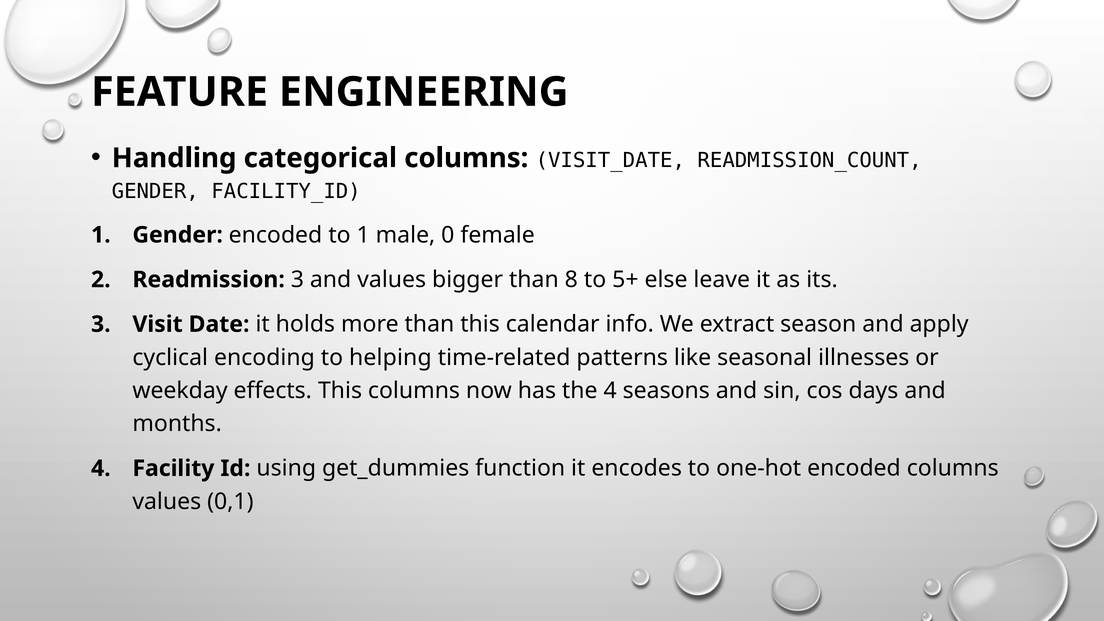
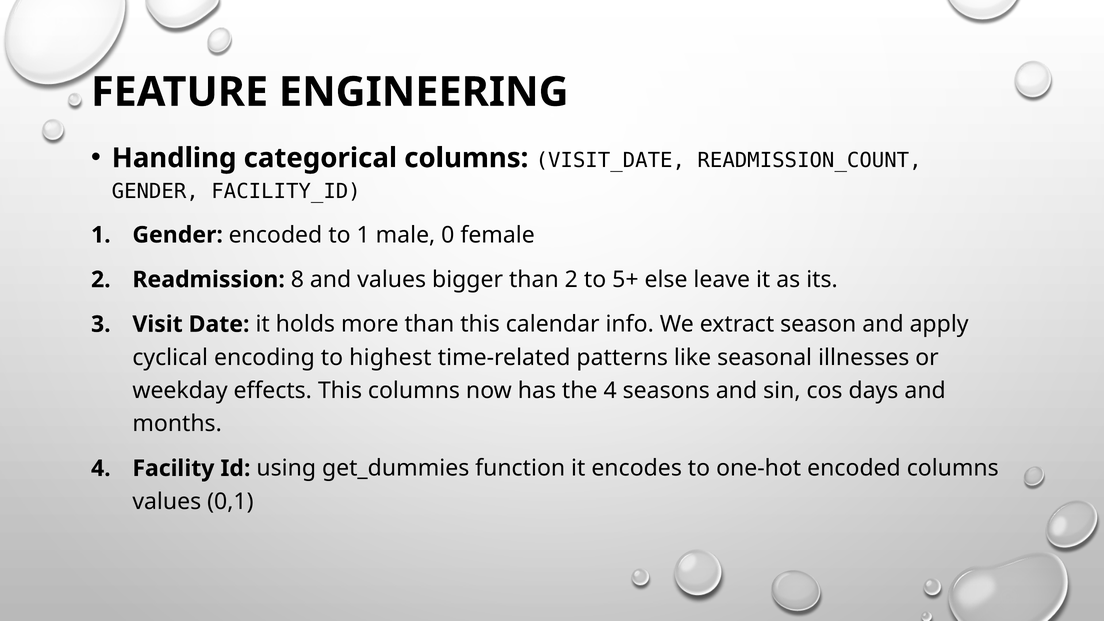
Readmission 3: 3 -> 8
than 8: 8 -> 2
helping: helping -> highest
